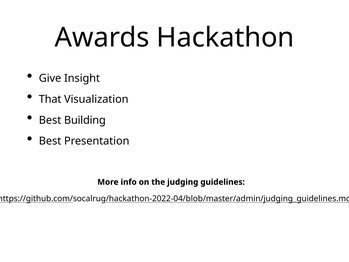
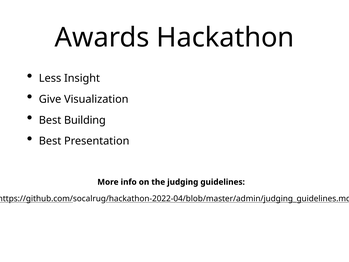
Give: Give -> Less
That: That -> Give
